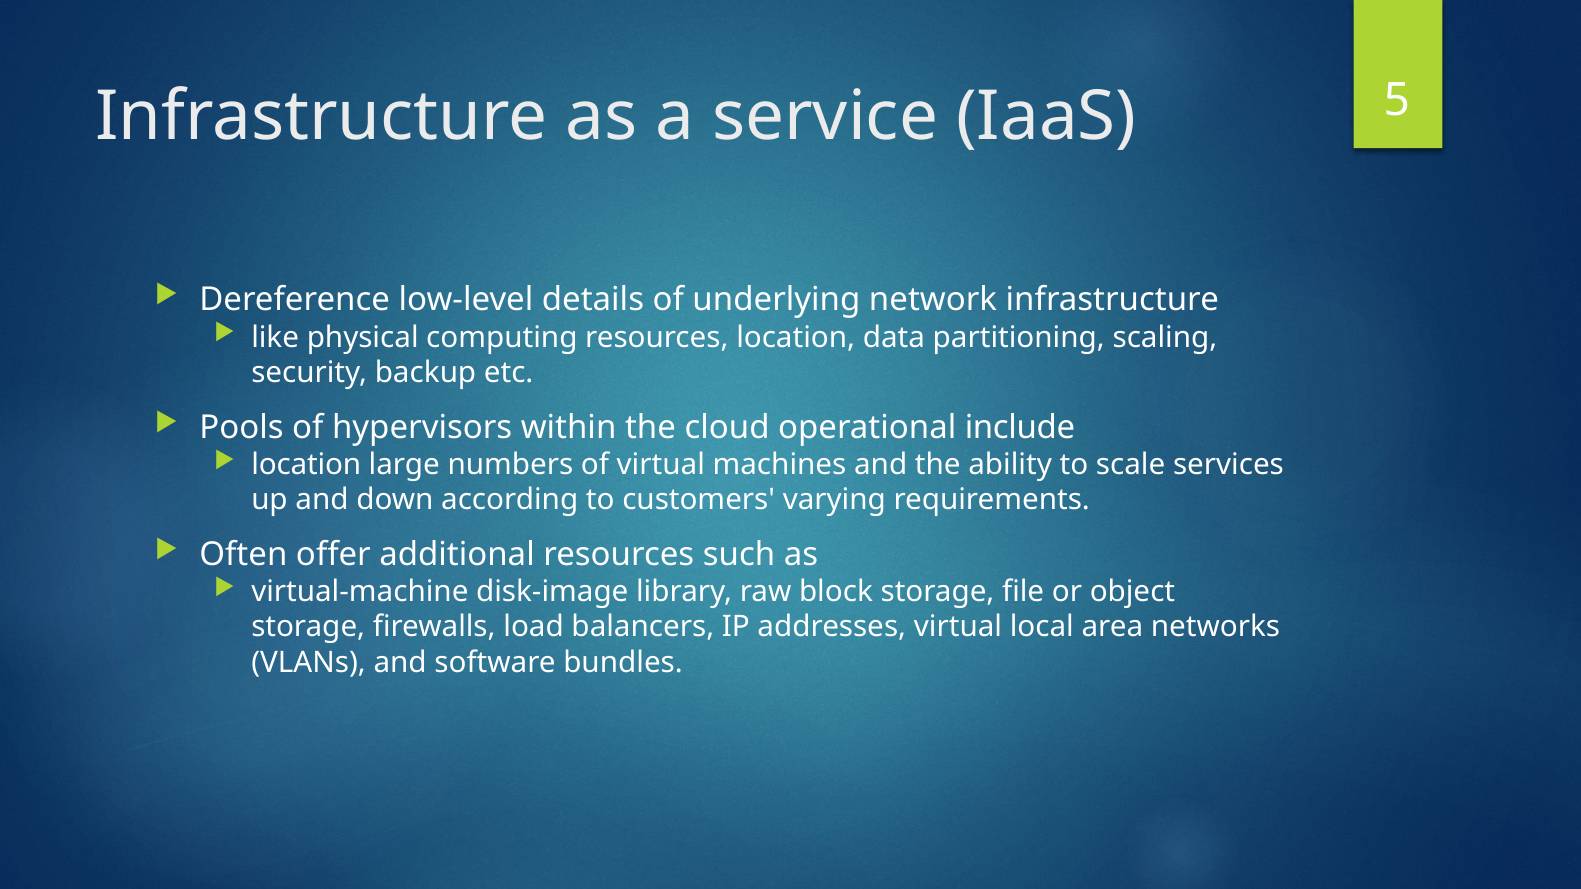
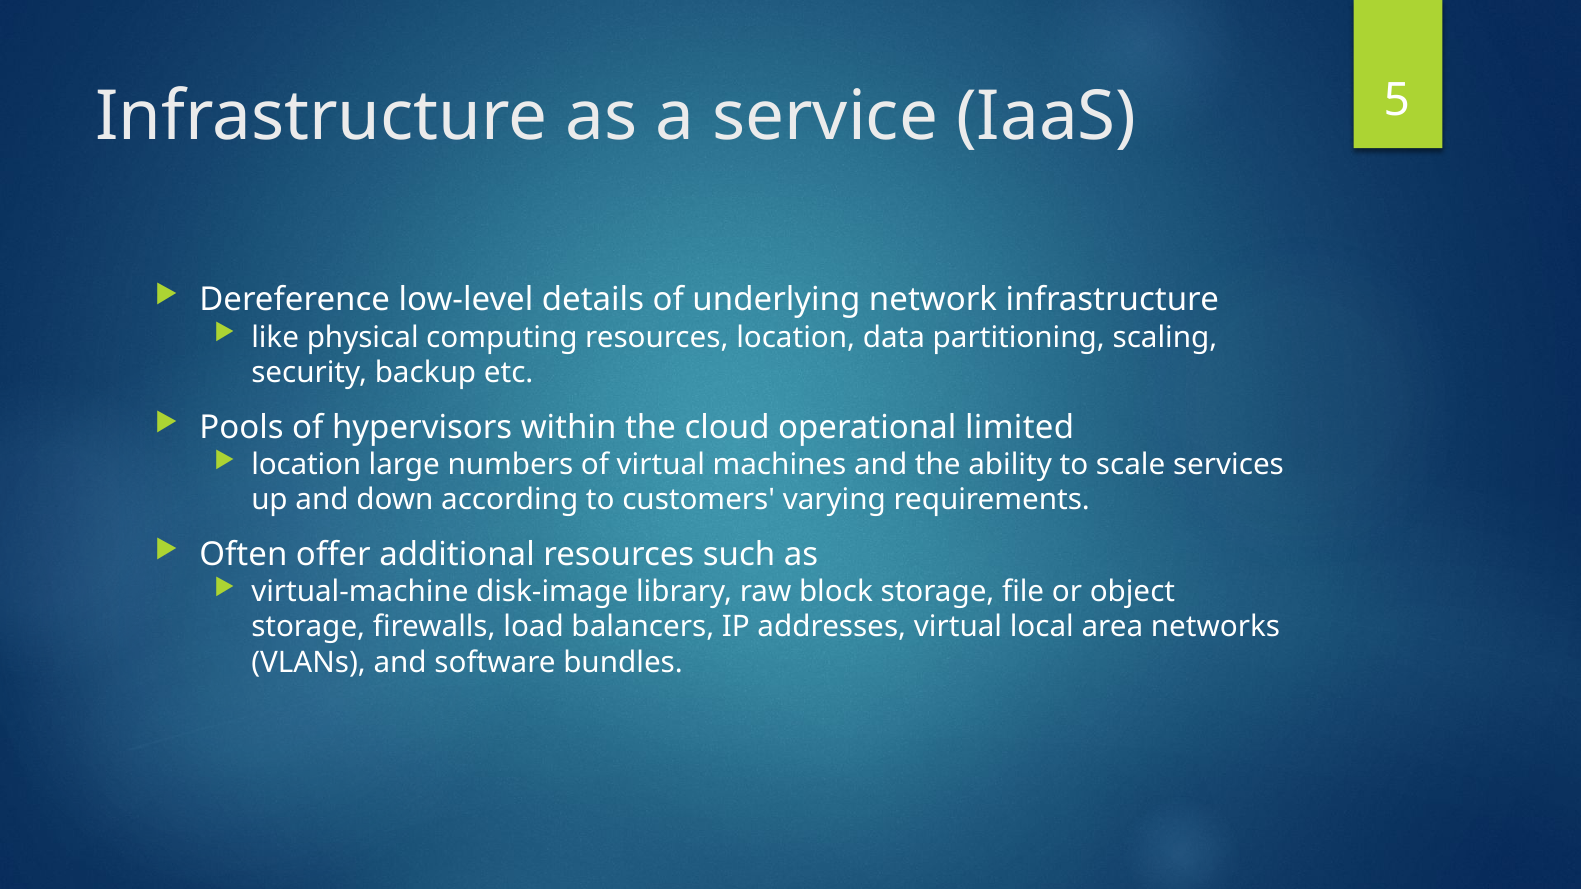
include: include -> limited
